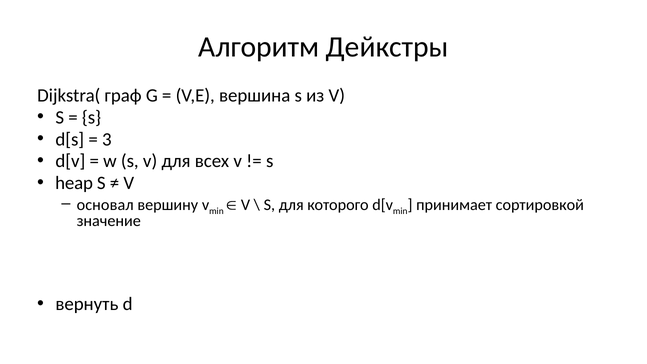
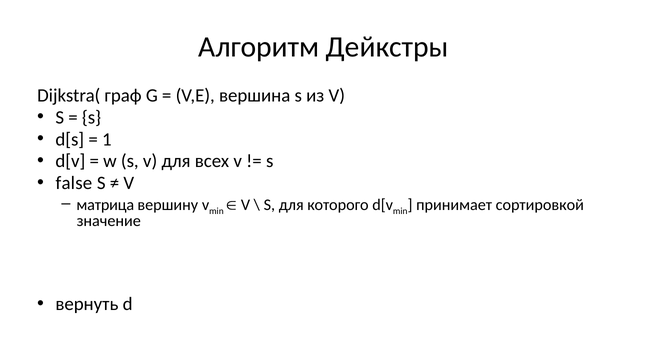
3: 3 -> 1
heap: heap -> false
основал: основал -> матрица
